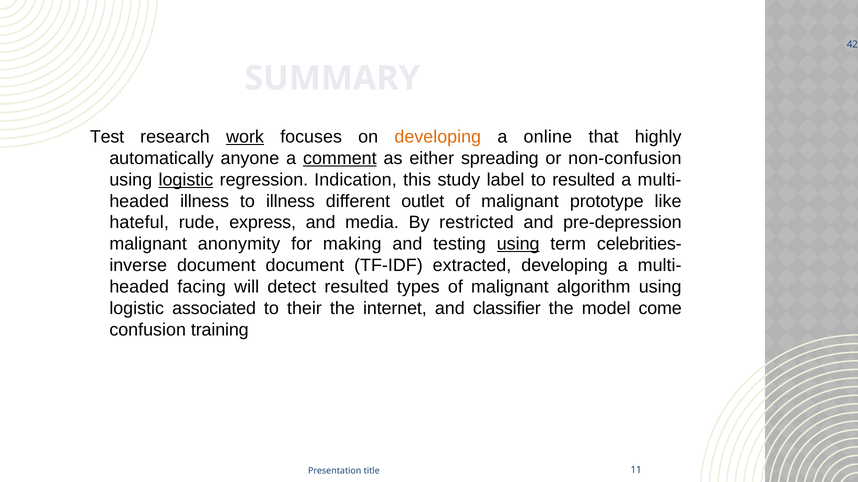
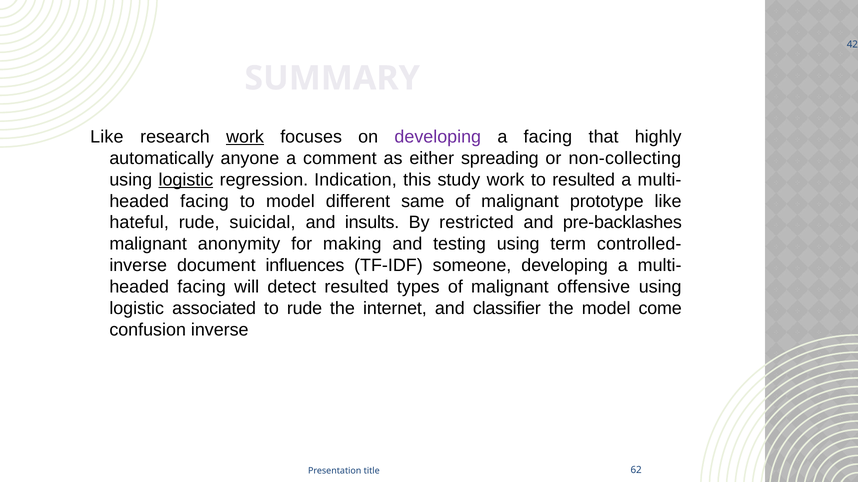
Test at (107, 137): Test -> Like
developing at (438, 137) colour: orange -> purple
a online: online -> facing
comment underline: present -> none
non-confusion: non-confusion -> non-collecting
study label: label -> work
illness at (205, 201): illness -> facing
to illness: illness -> model
outlet: outlet -> same
express: express -> suicidal
media: media -> insults
pre-depression: pre-depression -> pre-backlashes
using at (518, 244) underline: present -> none
celebrities-: celebrities- -> controlled-
document document: document -> influences
extracted: extracted -> someone
algorithm: algorithm -> offensive
to their: their -> rude
confusion training: training -> inverse
11: 11 -> 62
